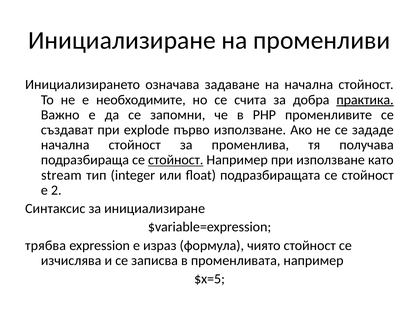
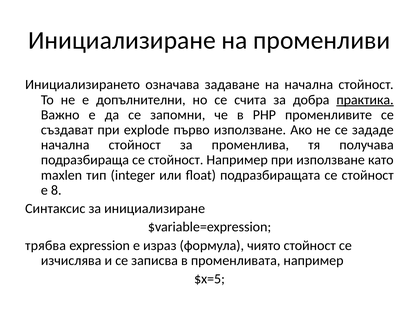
необходимите: необходимите -> допълнителни
стойност at (176, 160) underline: present -> none
stream: stream -> maxlen
2: 2 -> 8
